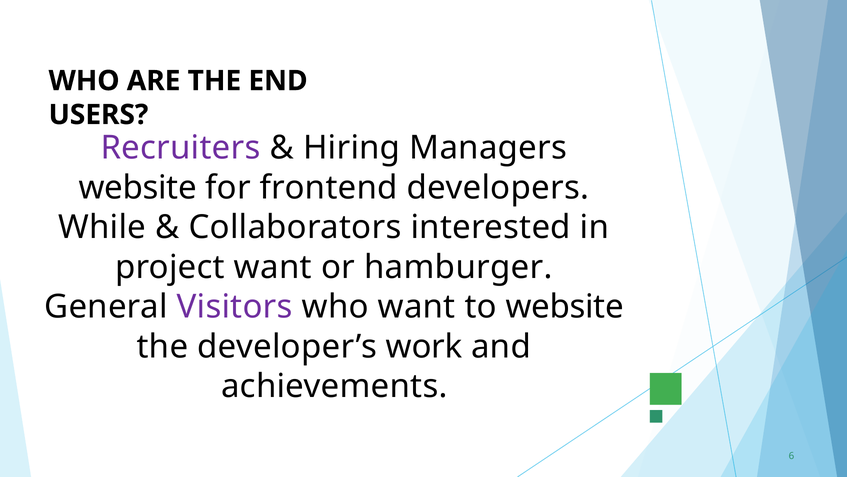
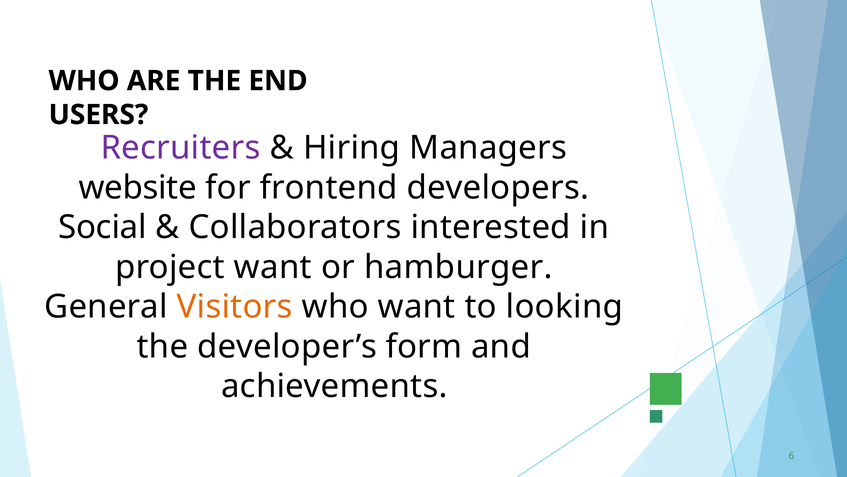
While: While -> Social
Visitors colour: purple -> orange
to website: website -> looking
work: work -> form
